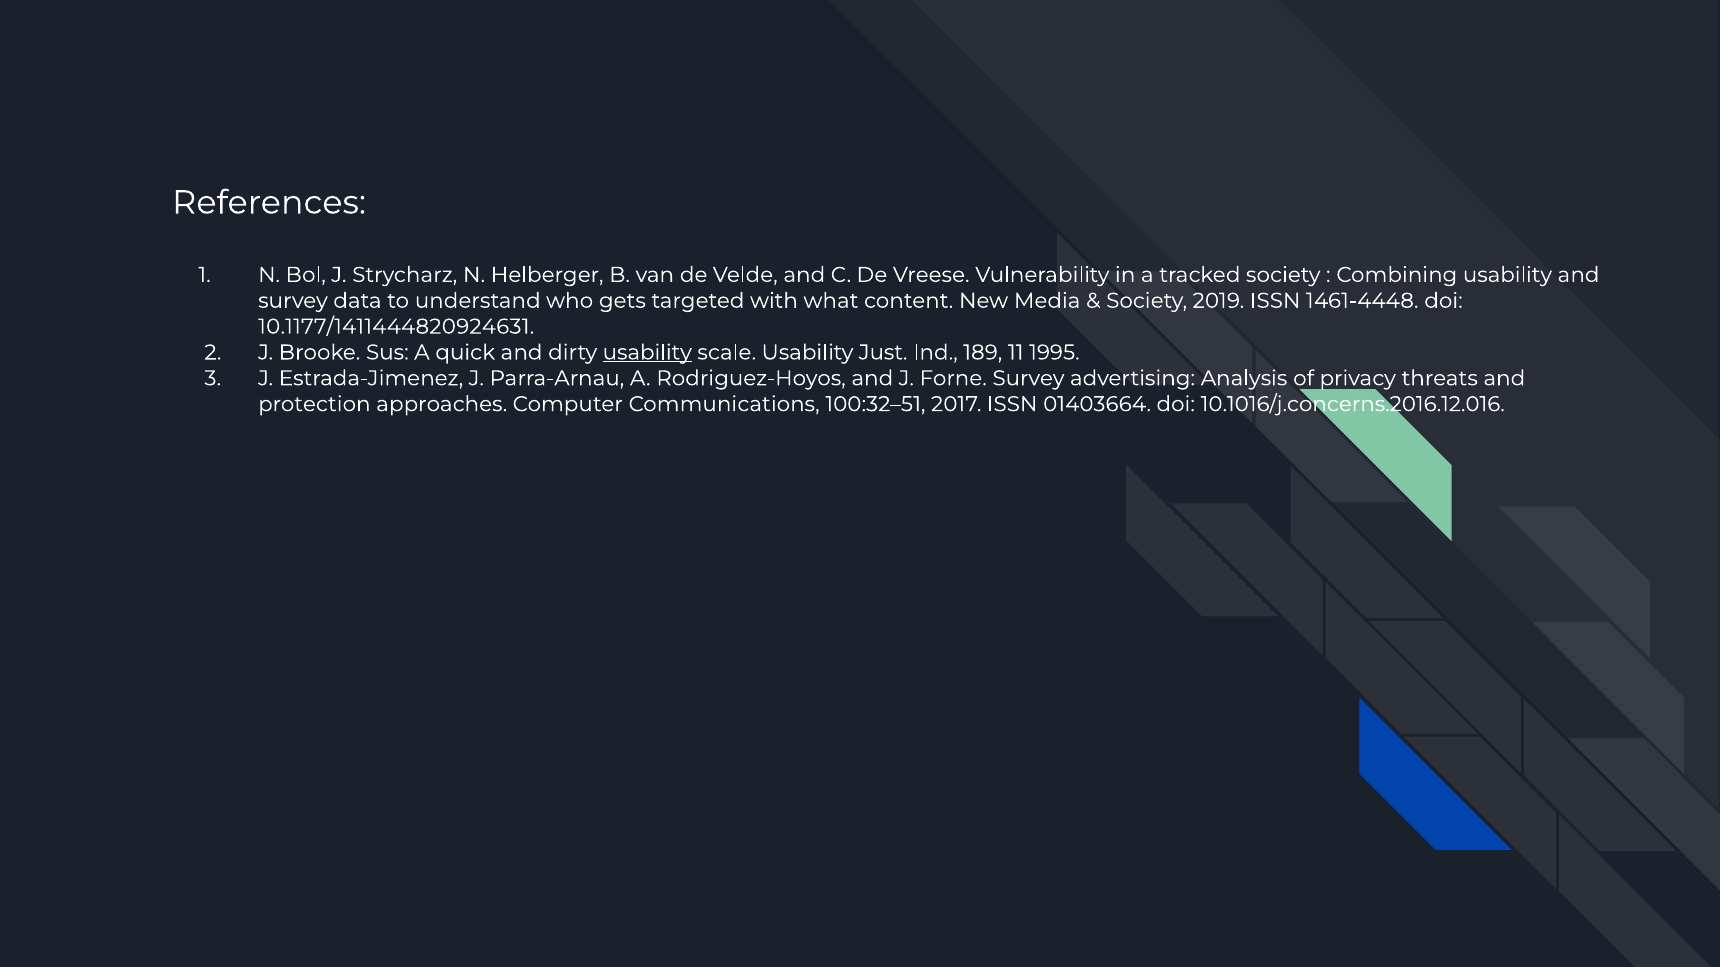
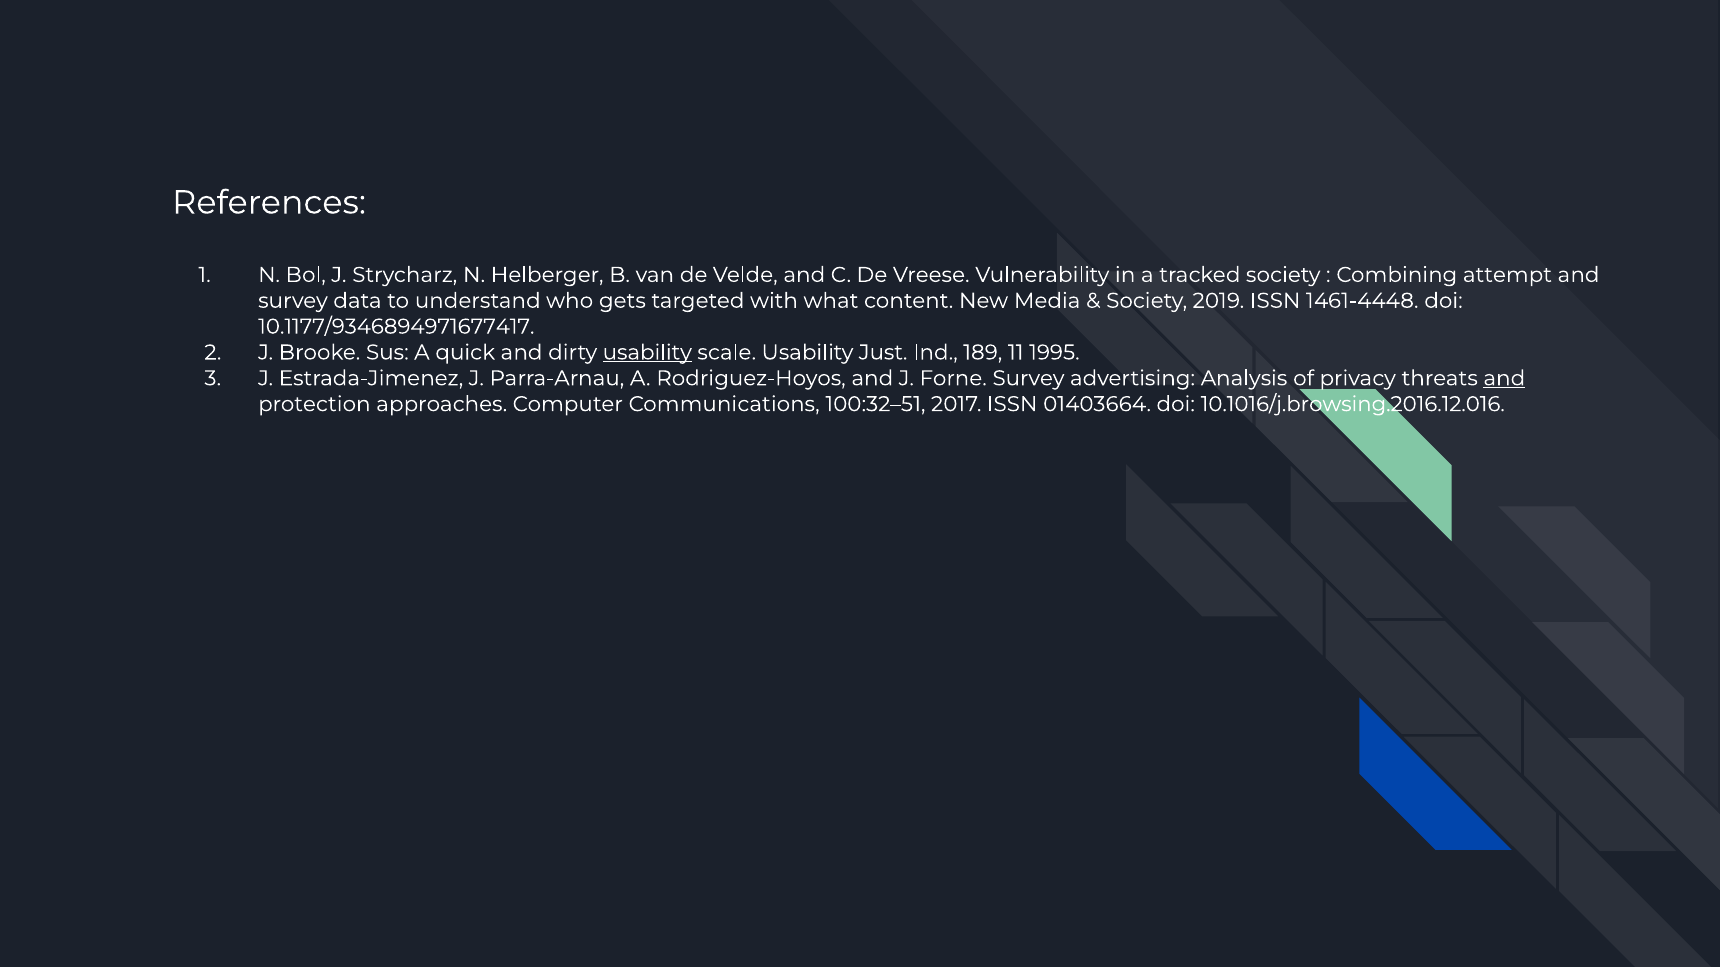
Combining usability: usability -> attempt
10.1177/1411444820924631: 10.1177/1411444820924631 -> 10.1177/9346894971677417
and at (1504, 378) underline: none -> present
10.1016/j.concerns.2016.12.016: 10.1016/j.concerns.2016.12.016 -> 10.1016/j.browsing.2016.12.016
